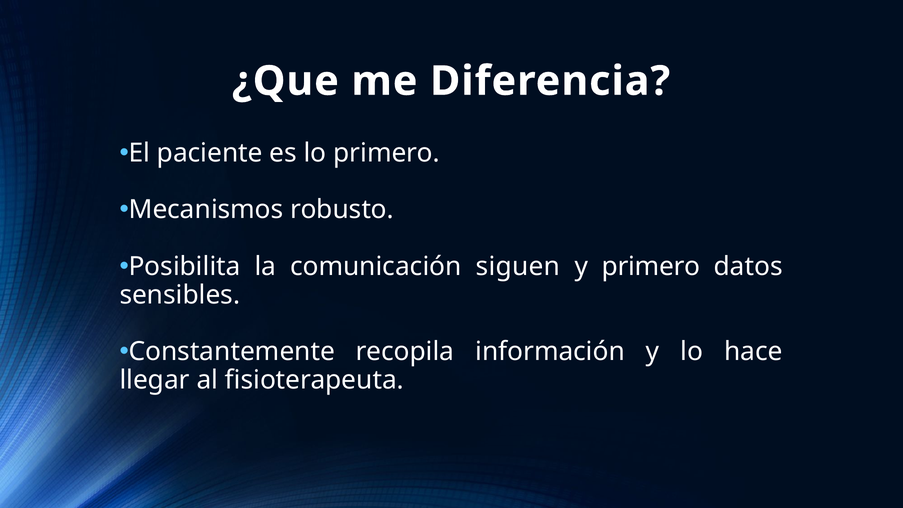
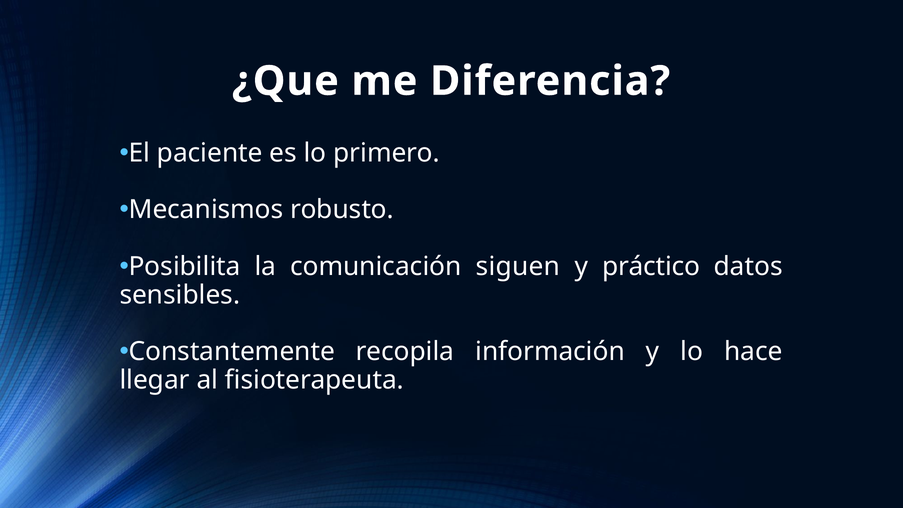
y primero: primero -> práctico
